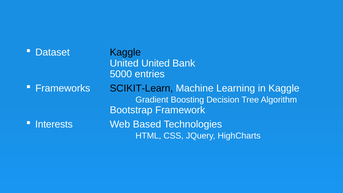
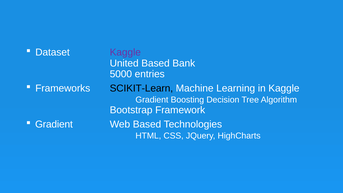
Kaggle at (125, 52) colour: black -> purple
United United: United -> Based
Interests at (54, 124): Interests -> Gradient
